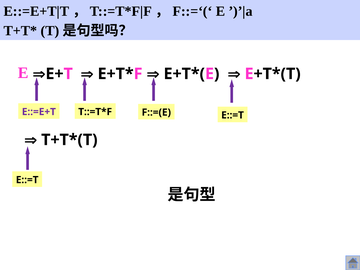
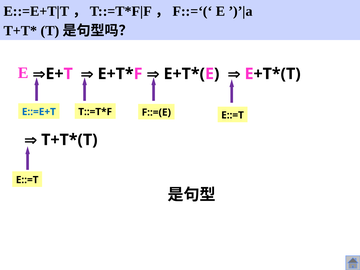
E::=E+T colour: purple -> blue
